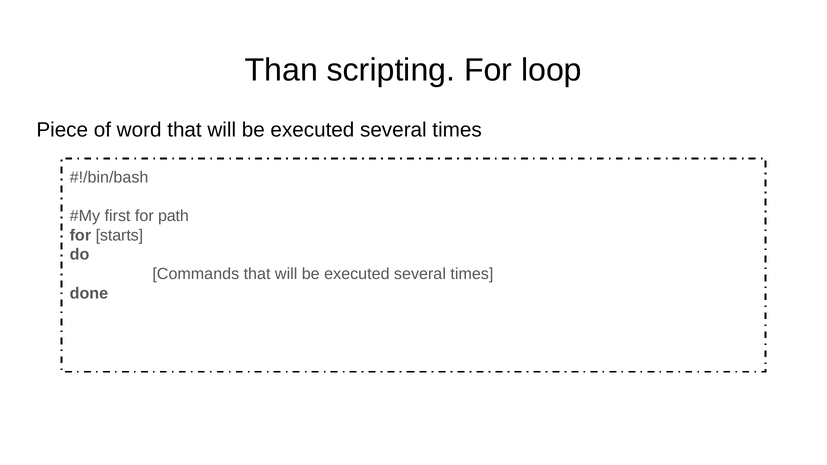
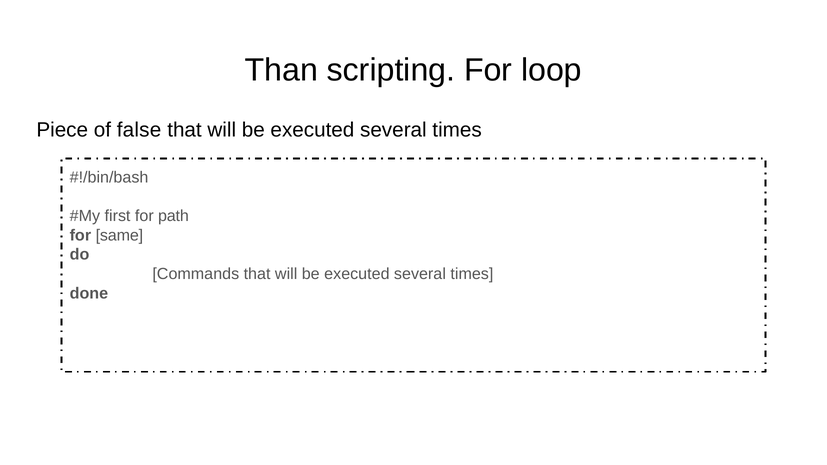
word: word -> false
starts: starts -> same
